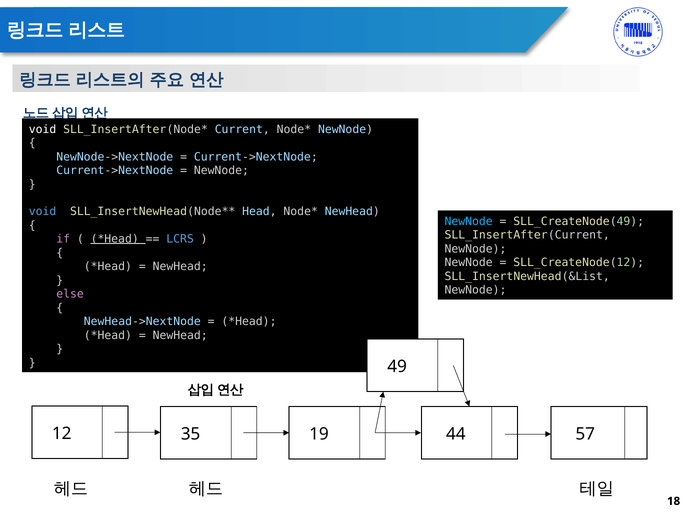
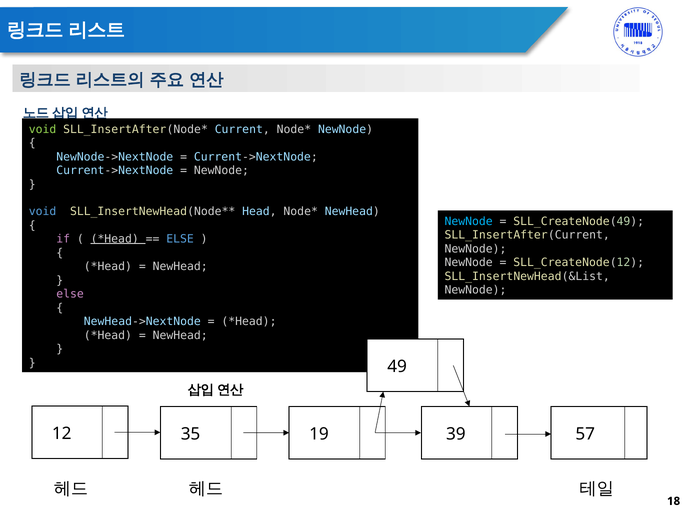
void at (43, 129) colour: white -> light green
LCRS at (180, 239): LCRS -> ELSE
44: 44 -> 39
